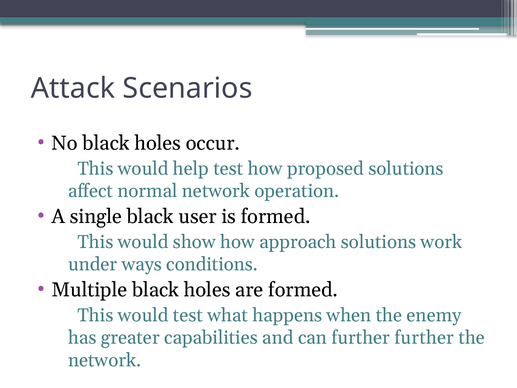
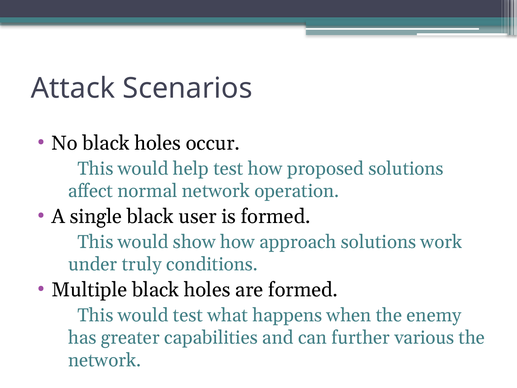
ways: ways -> truly
further further: further -> various
